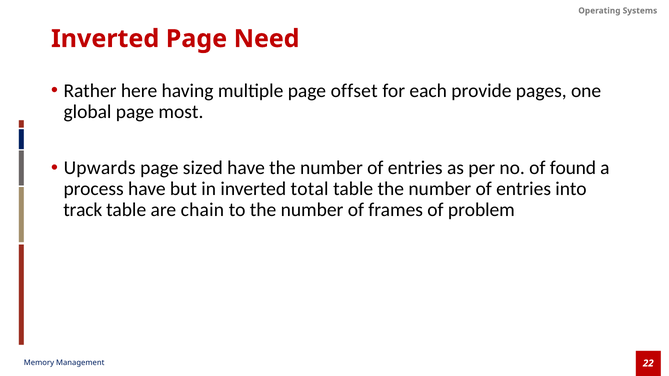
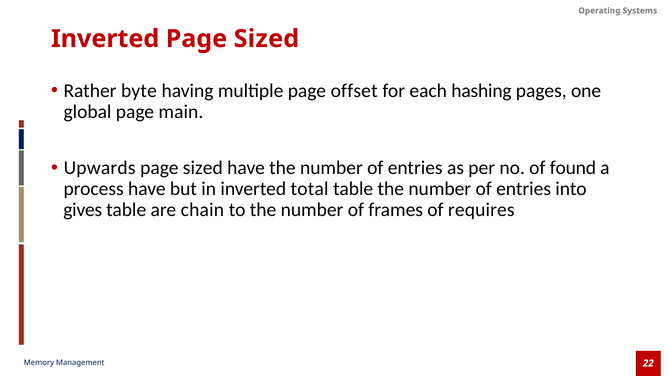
Inverted Page Need: Need -> Sized
here: here -> byte
provide: provide -> hashing
most: most -> main
track: track -> gives
problem: problem -> requires
